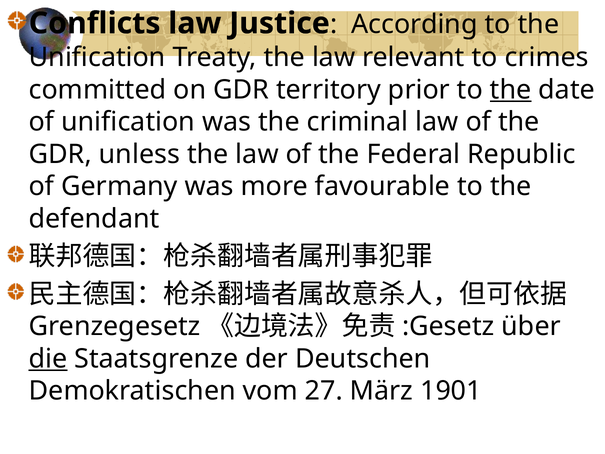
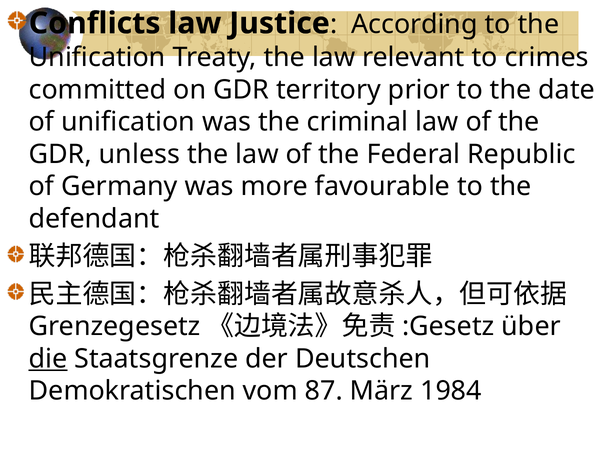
the at (511, 90) underline: present -> none
27: 27 -> 87
1901: 1901 -> 1984
